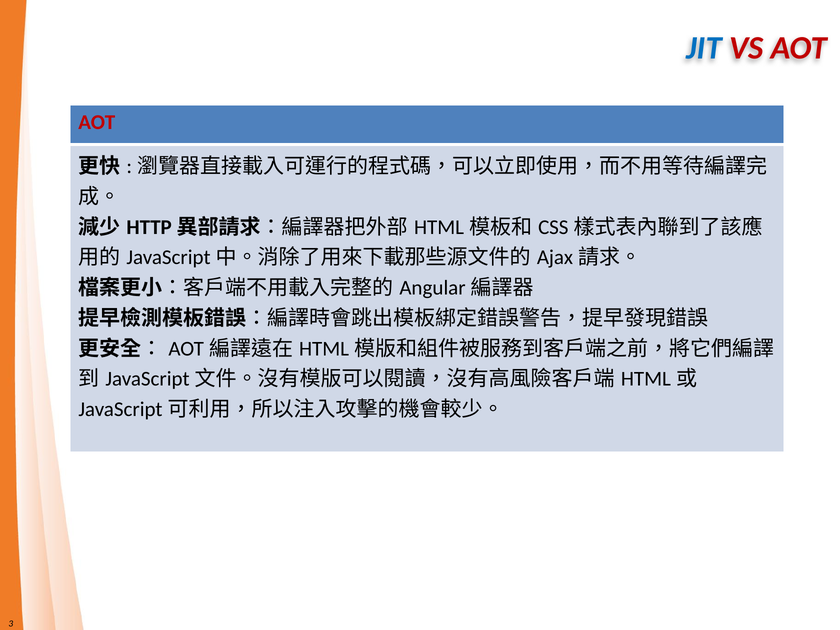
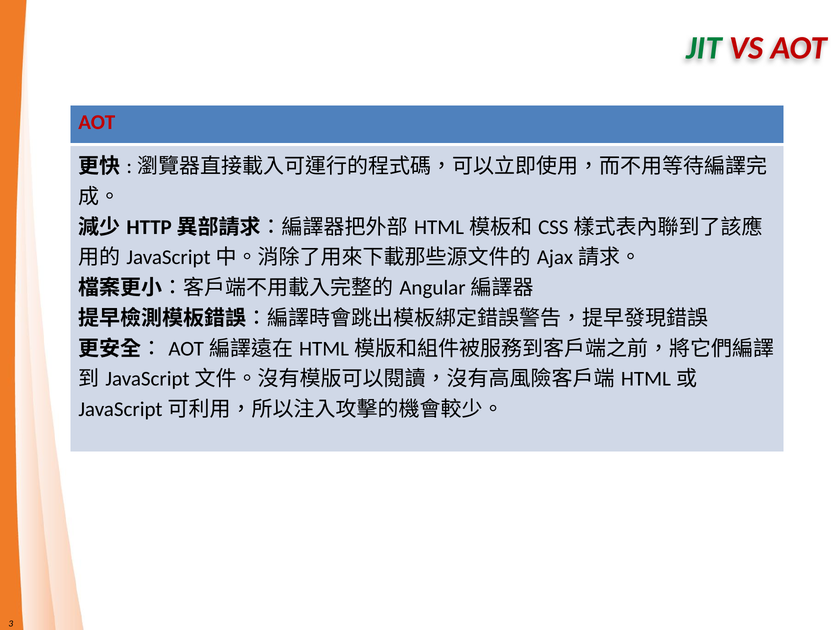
JIT colour: blue -> green
